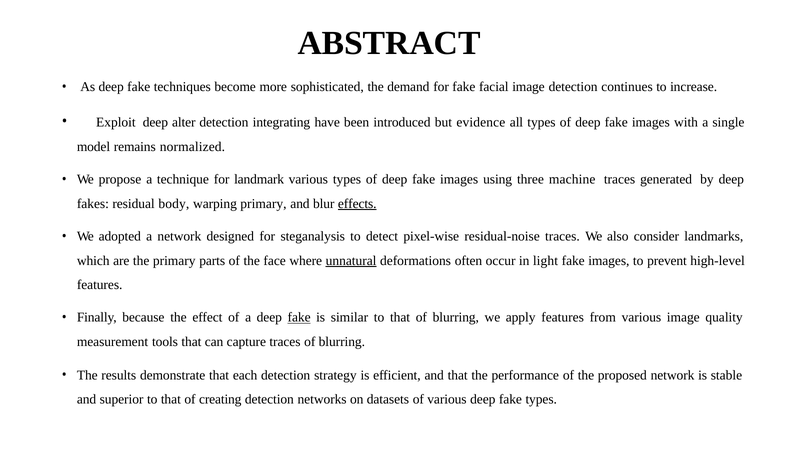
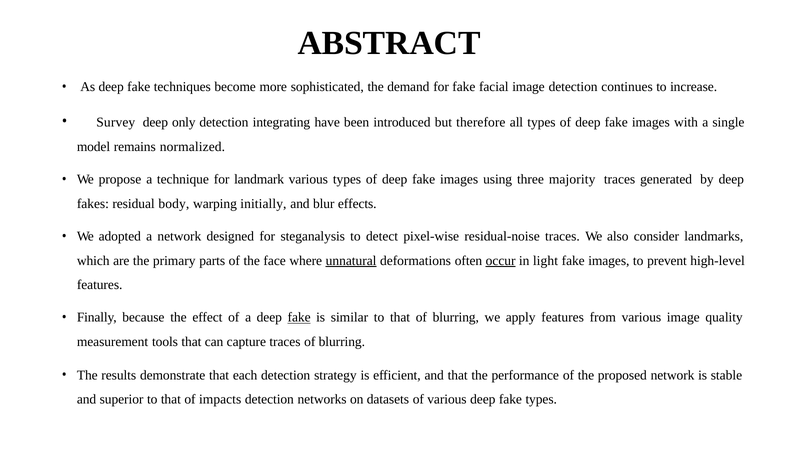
Exploit: Exploit -> Survey
alter: alter -> only
evidence: evidence -> therefore
machine: machine -> majority
warping primary: primary -> initially
effects underline: present -> none
occur underline: none -> present
creating: creating -> impacts
